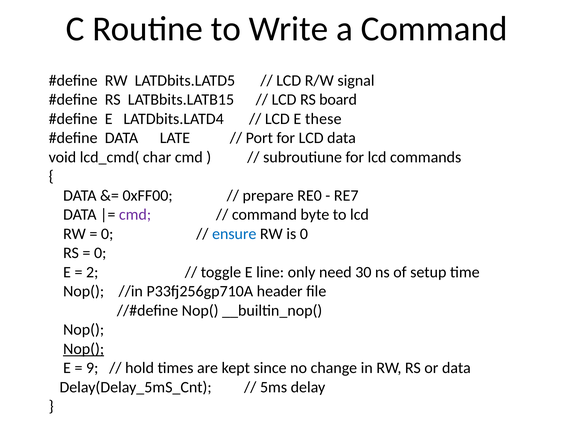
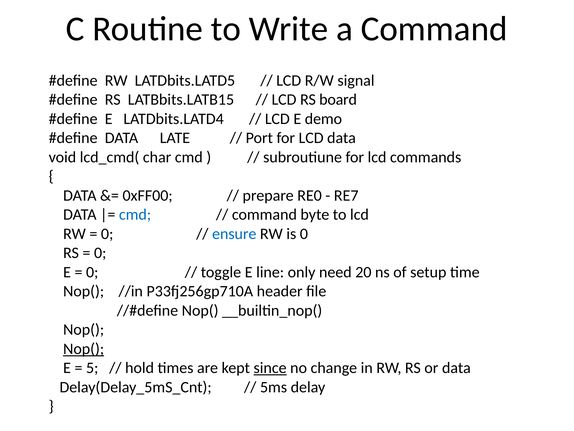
these: these -> demo
cmd at (135, 214) colour: purple -> blue
2 at (92, 272): 2 -> 0
30: 30 -> 20
9: 9 -> 5
since underline: none -> present
